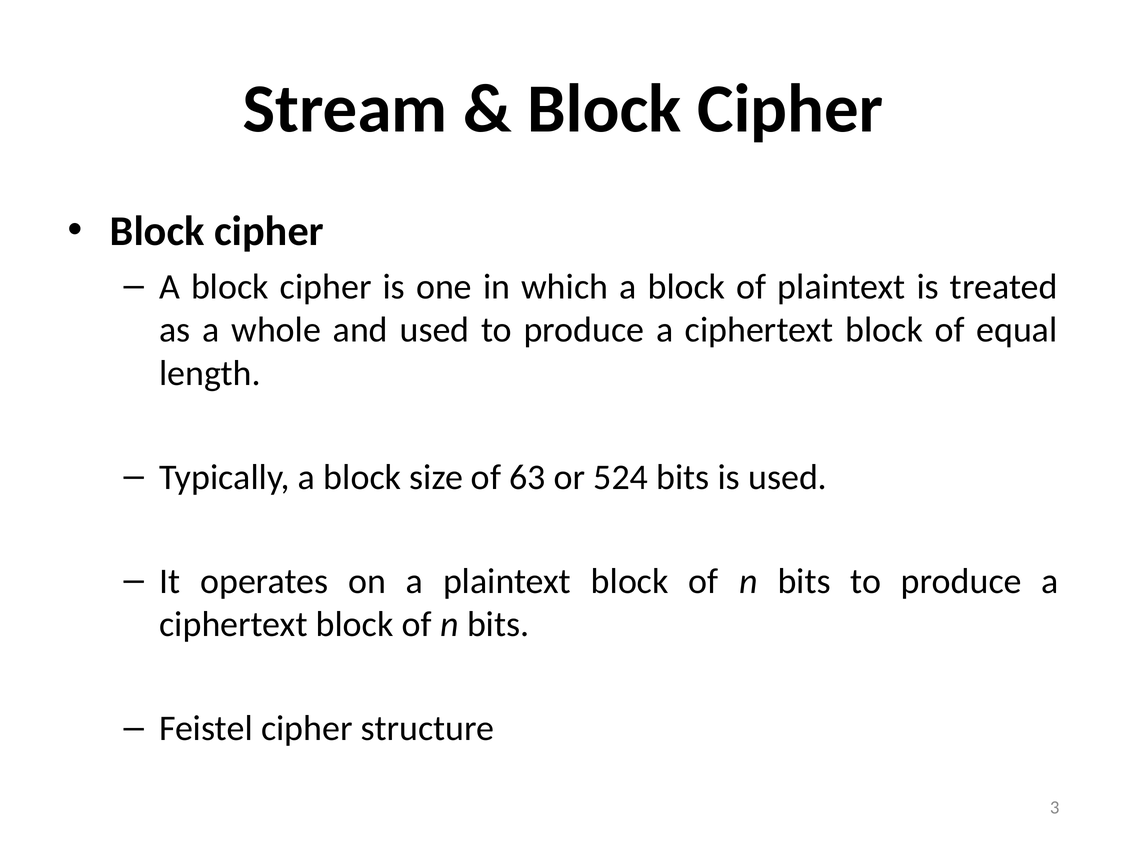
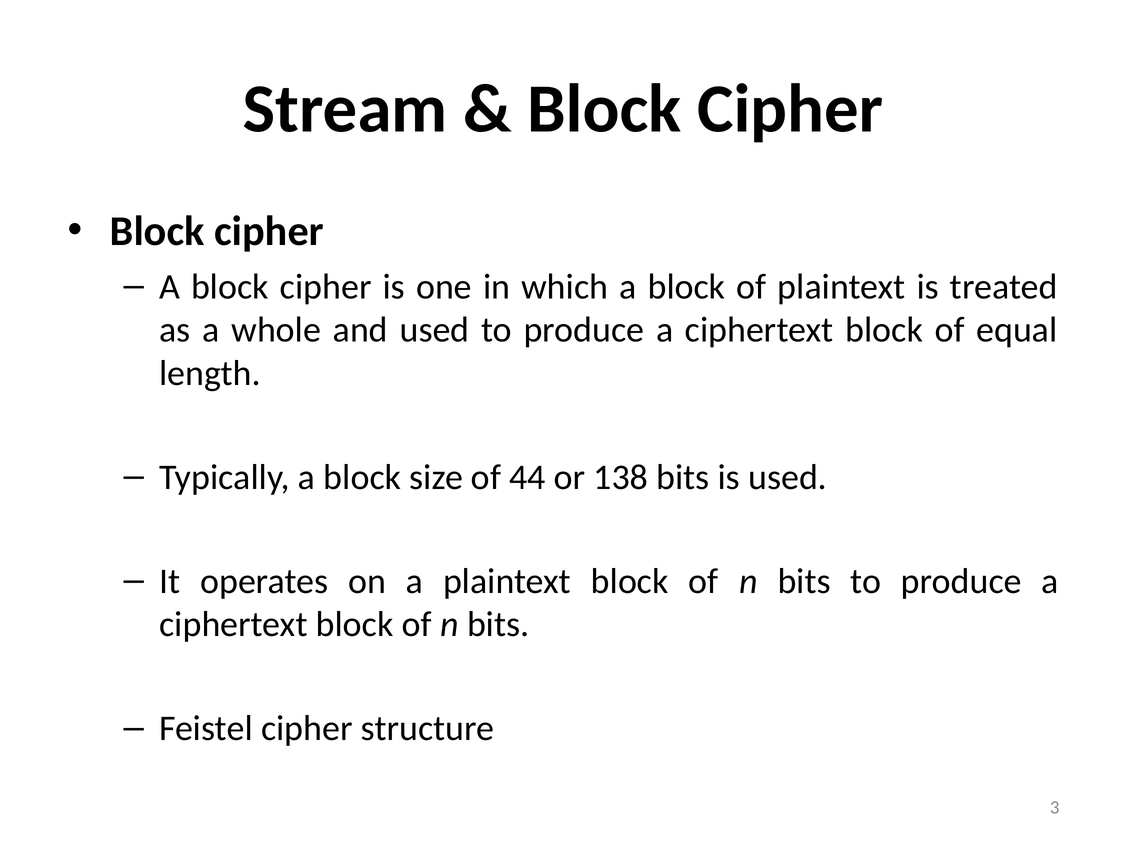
63: 63 -> 44
524: 524 -> 138
